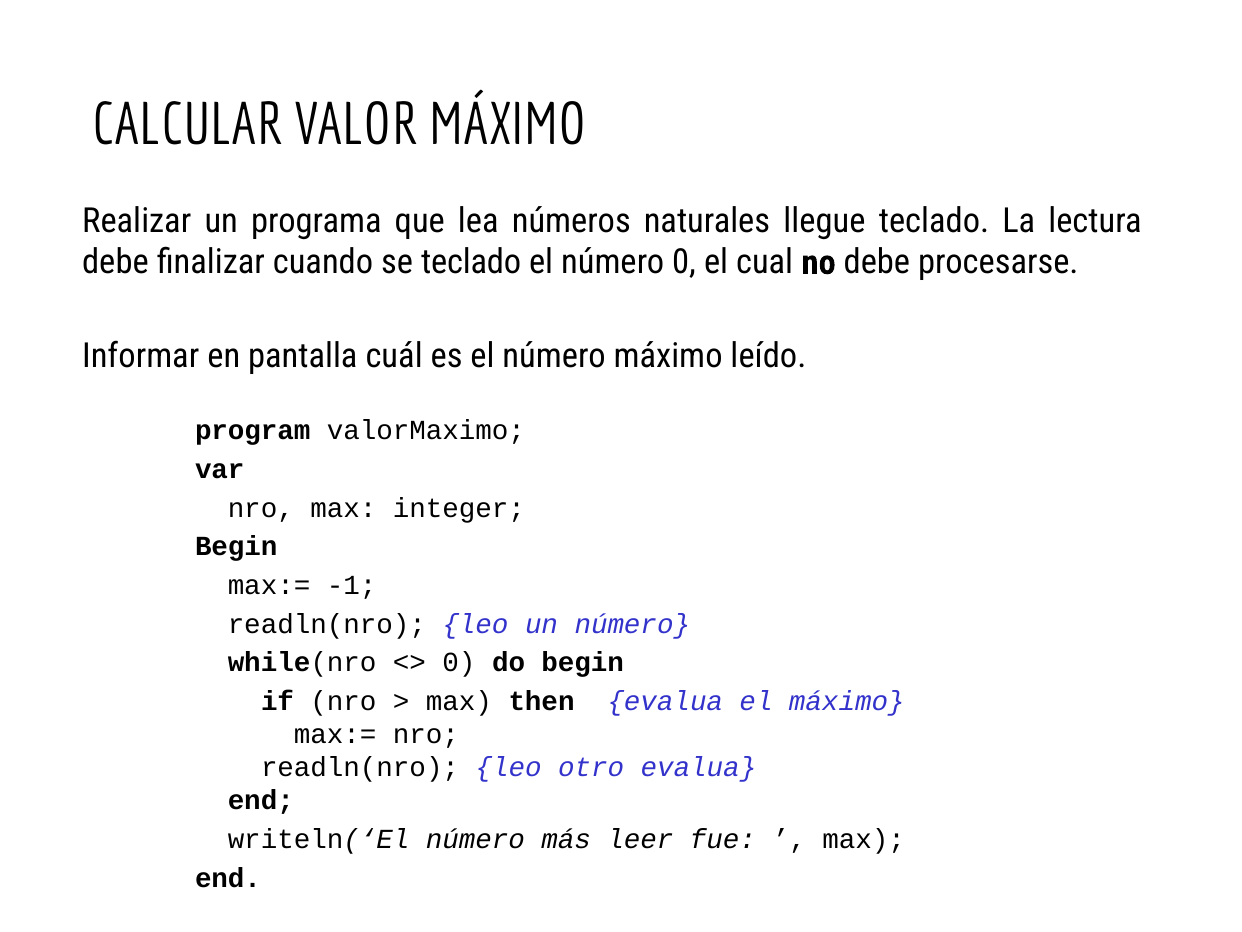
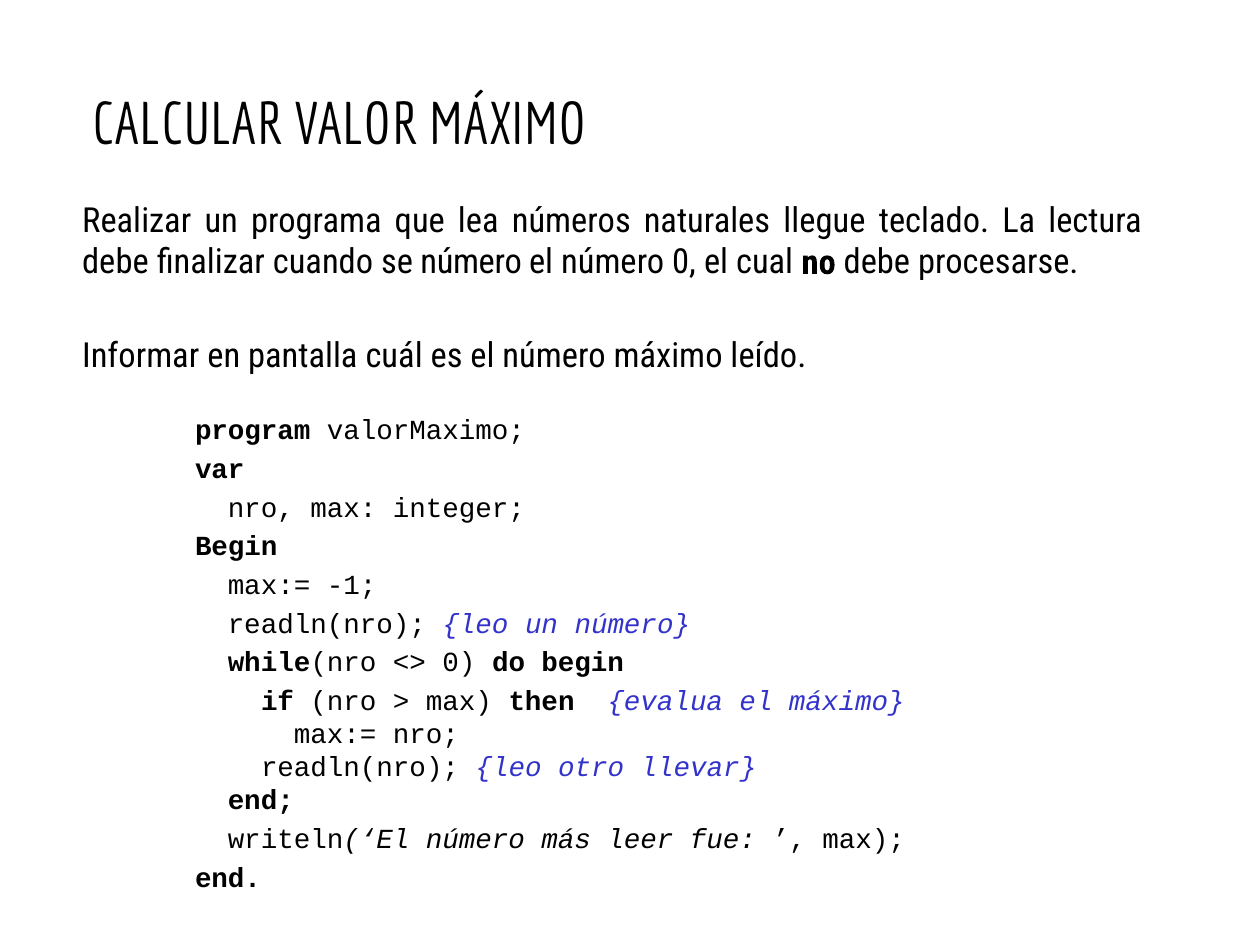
se teclado: teclado -> número
otro evalua: evalua -> llevar
